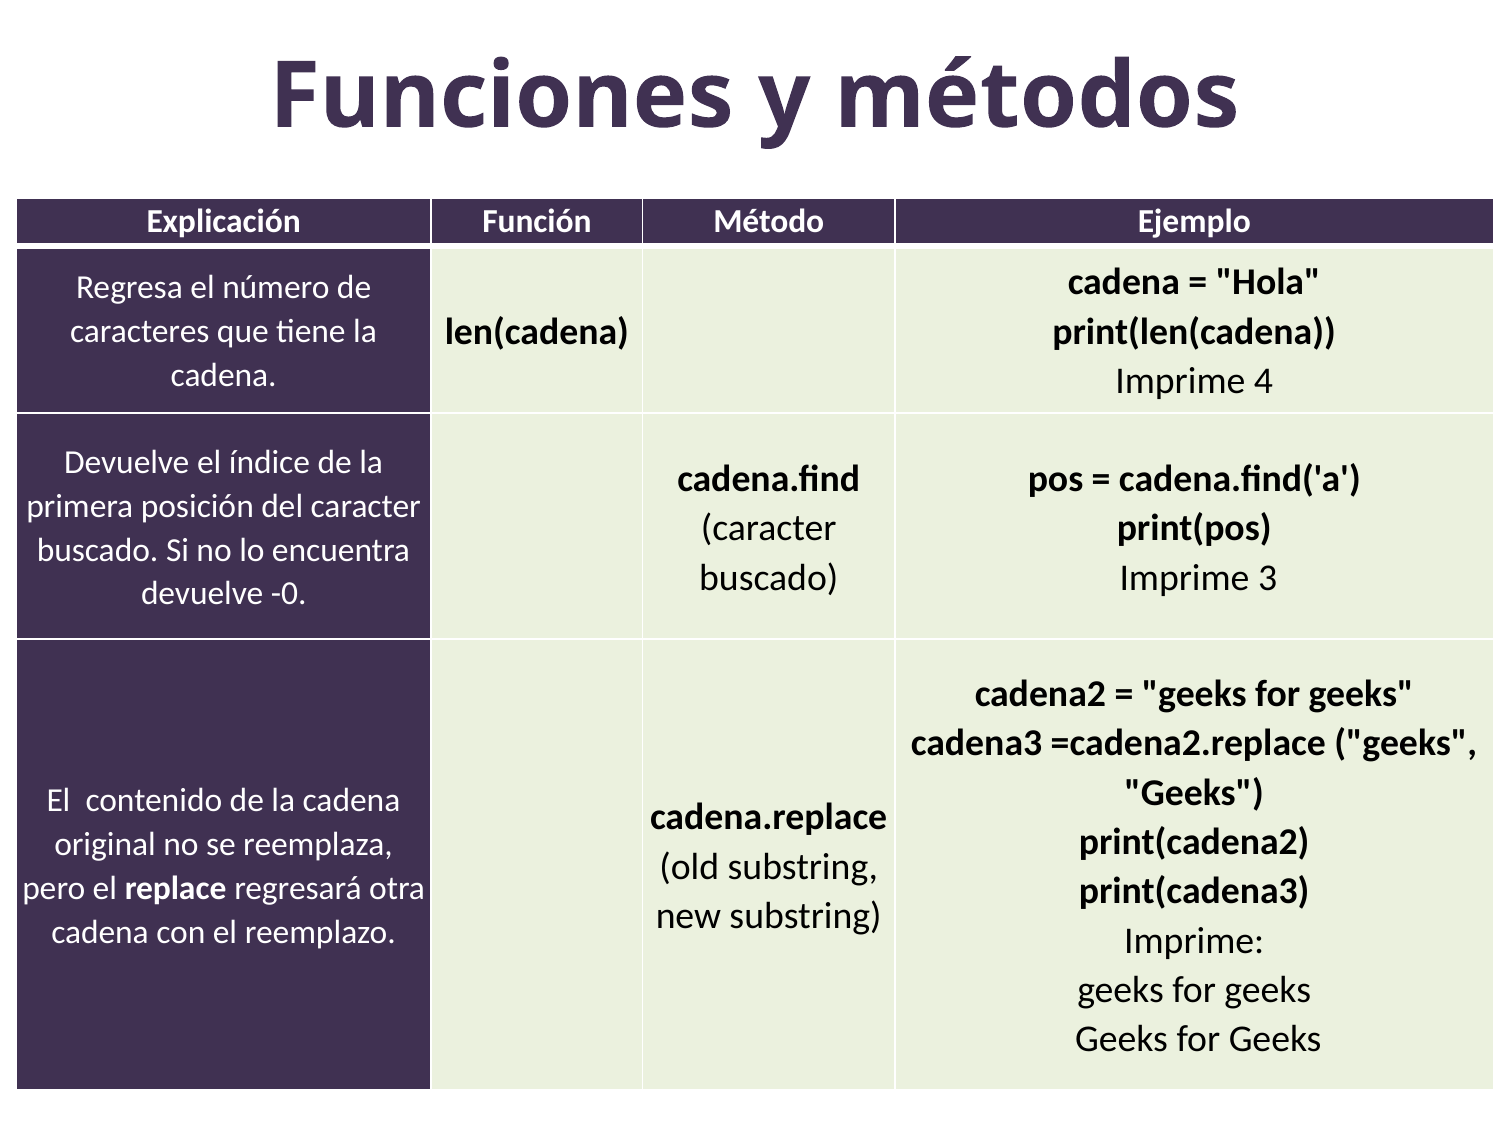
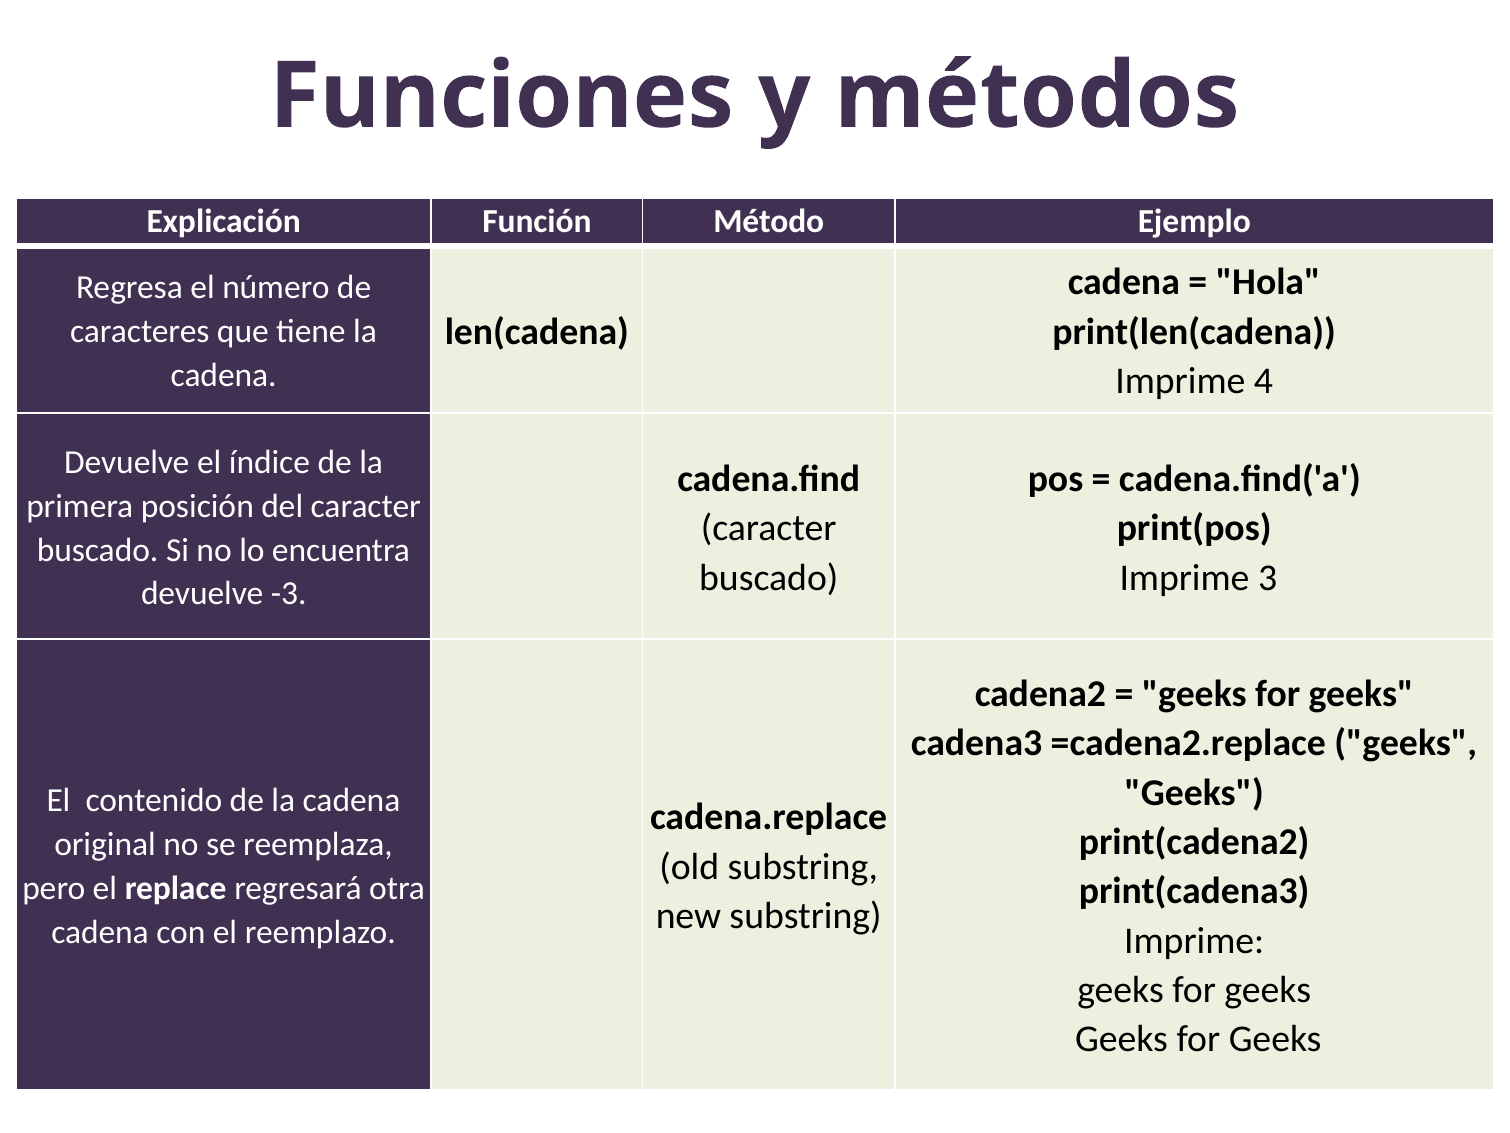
-0: -0 -> -3
